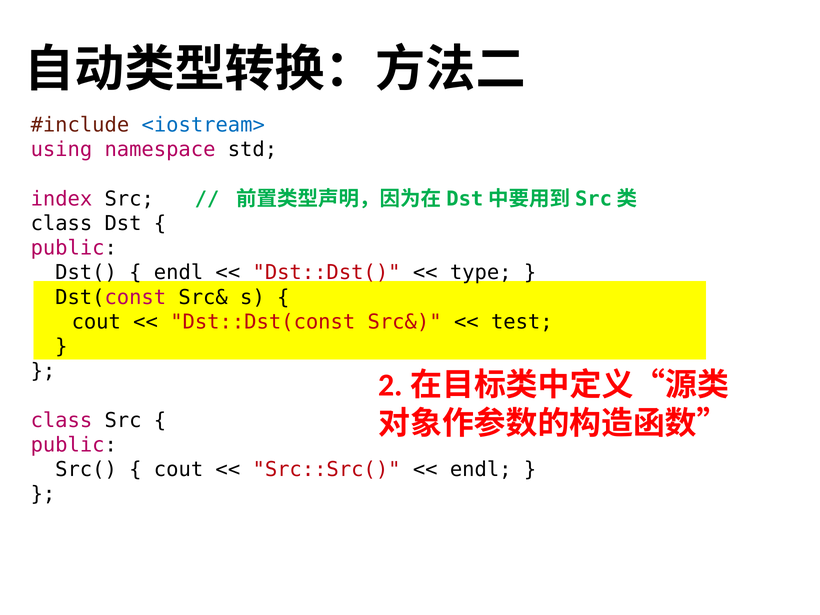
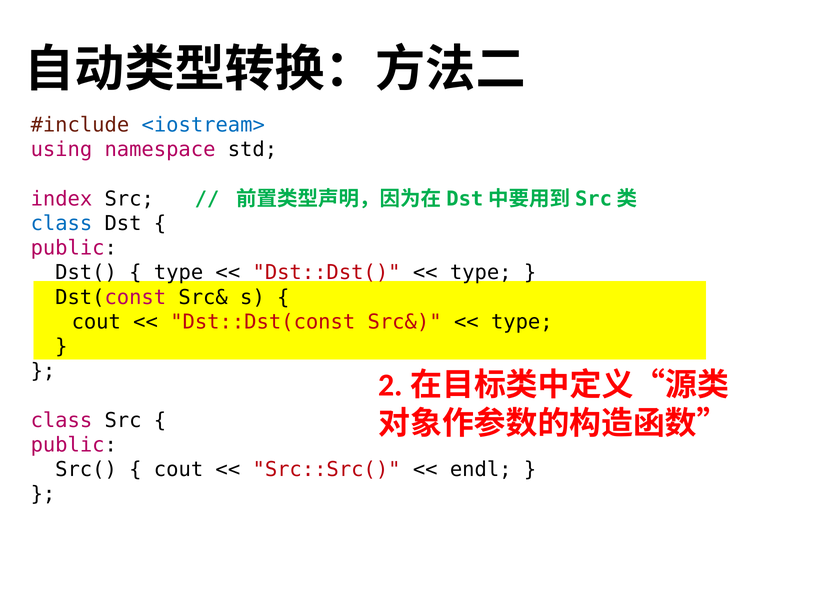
class at (61, 223) colour: black -> blue
endl at (179, 273): endl -> type
test at (522, 322): test -> type
